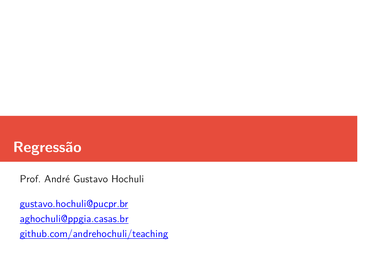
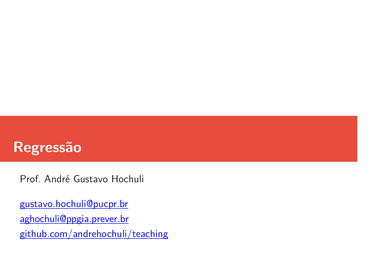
aghochuli@ppgia.casas.br: aghochuli@ppgia.casas.br -> aghochuli@ppgia.prever.br
